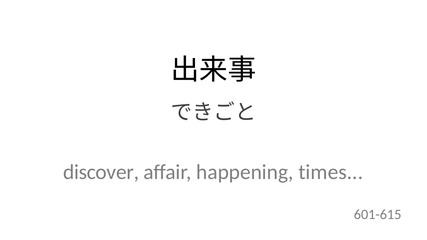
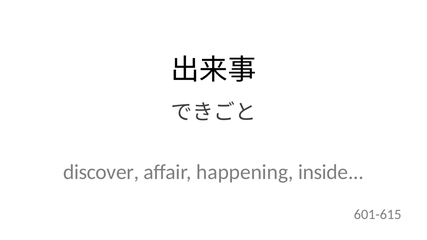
times: times -> inside
